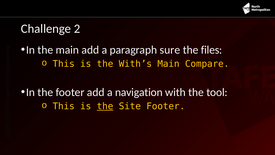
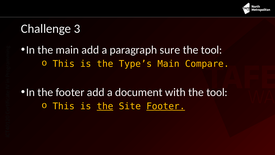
Challenge 2: 2 -> 3
files at (212, 50): files -> tool
With’s: With’s -> Type’s
navigation: navigation -> document
Footer at (166, 106) underline: none -> present
